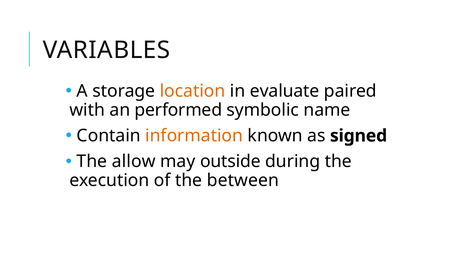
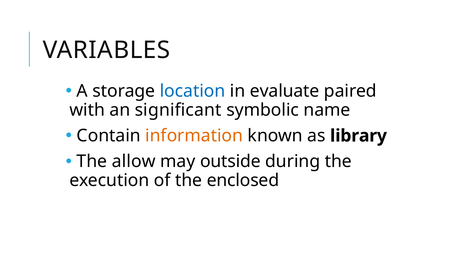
location colour: orange -> blue
performed: performed -> significant
signed: signed -> library
between: between -> enclosed
